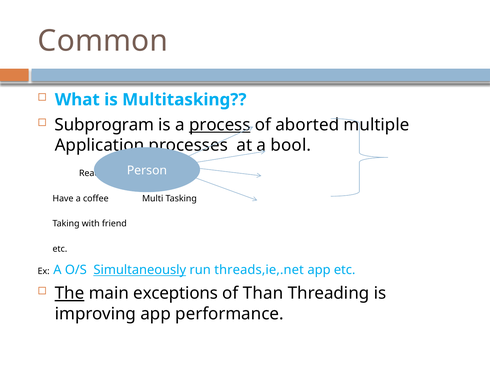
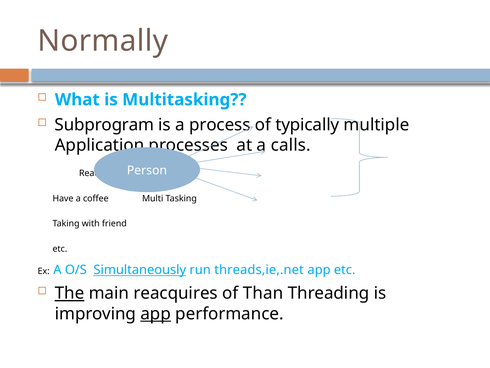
Common: Common -> Normally
process underline: present -> none
aborted: aborted -> typically
bool: bool -> calls
exceptions: exceptions -> reacquires
app at (156, 313) underline: none -> present
